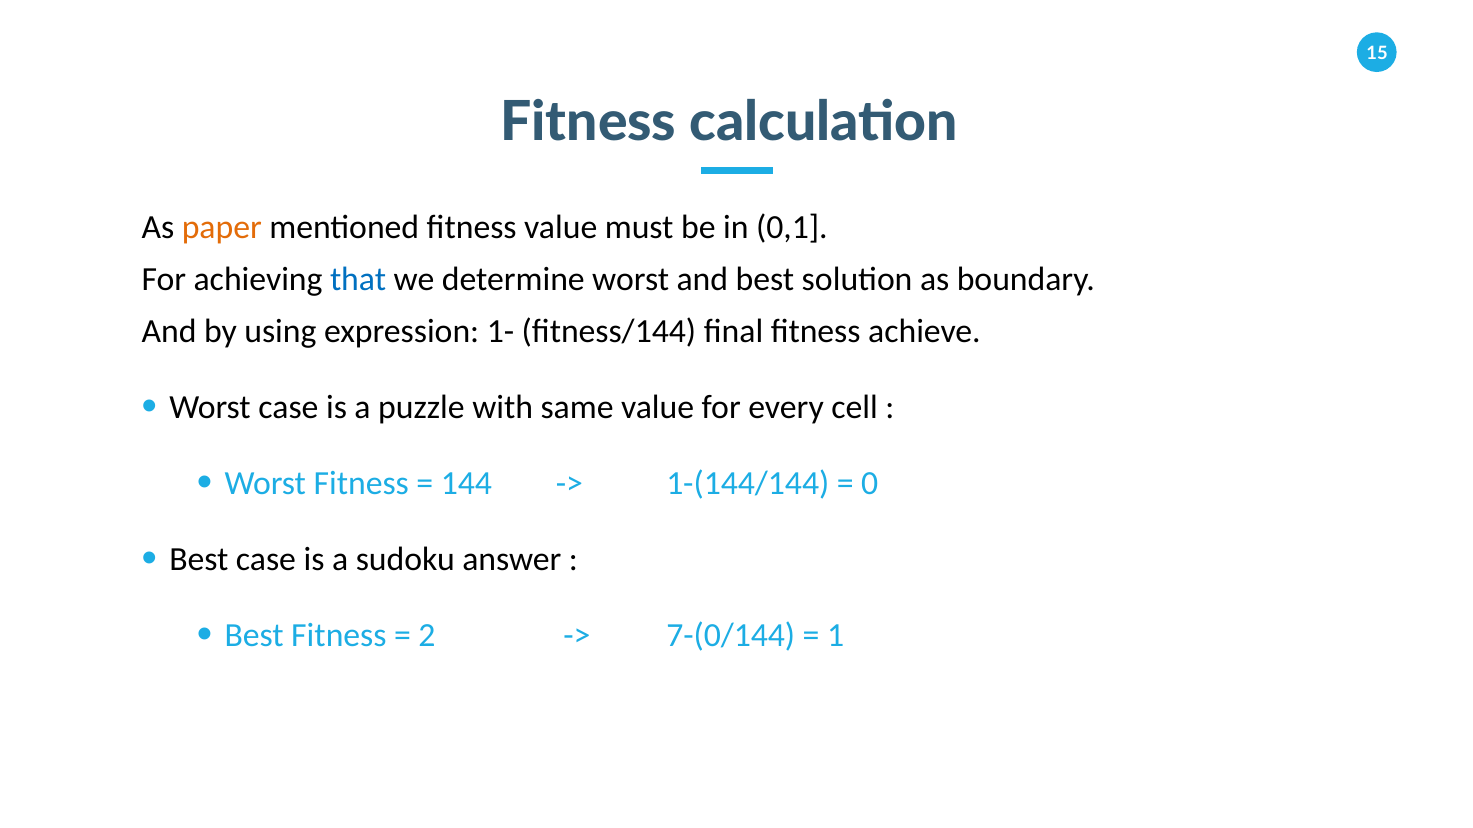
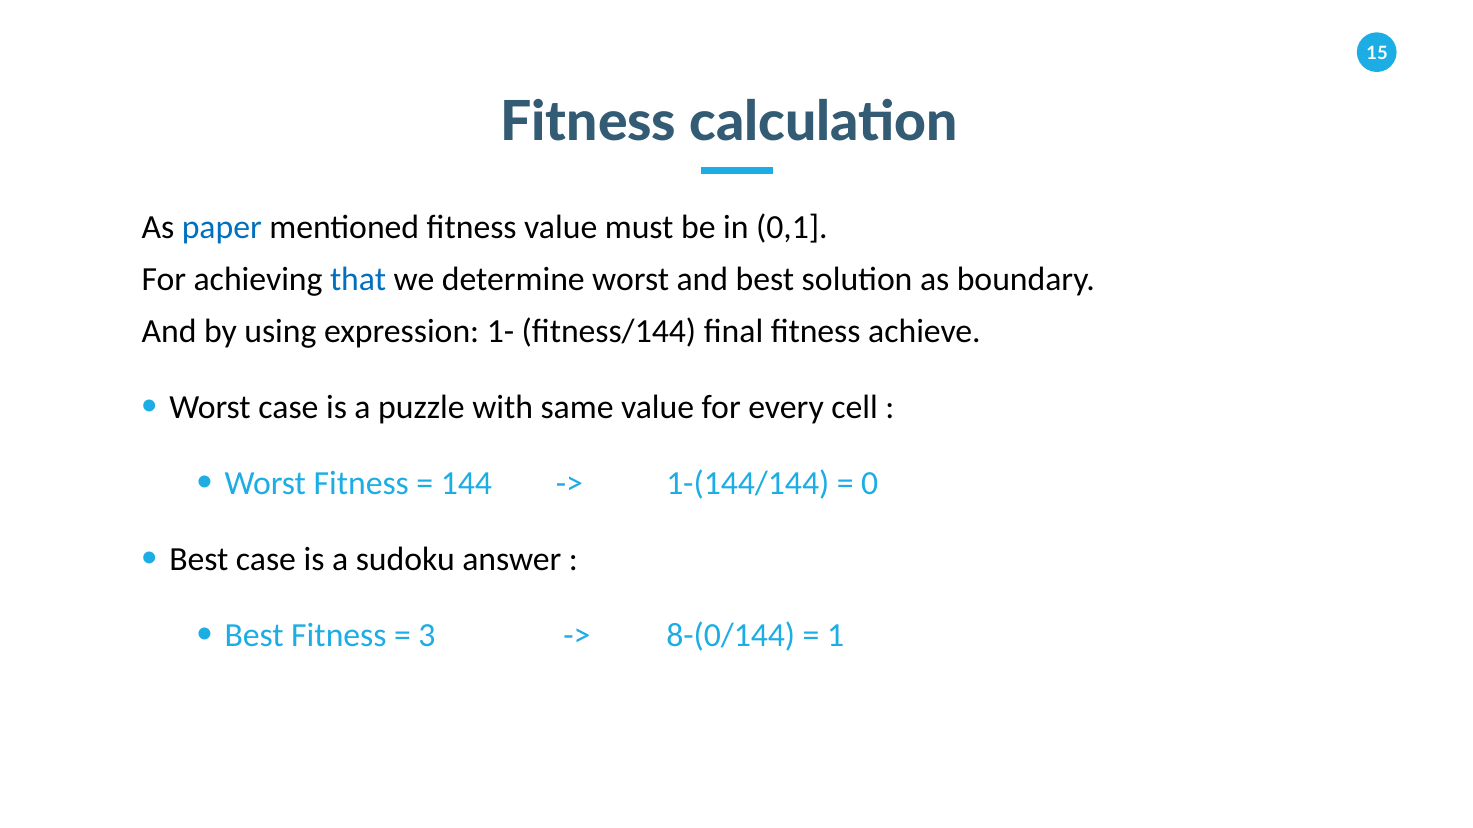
paper colour: orange -> blue
2: 2 -> 3
7-(0/144: 7-(0/144 -> 8-(0/144
